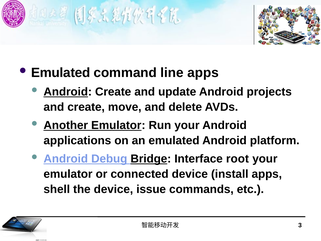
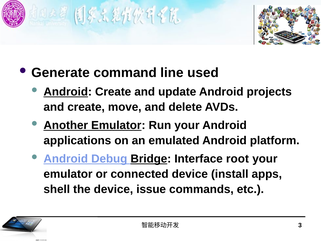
Emulated at (61, 73): Emulated -> Generate
line apps: apps -> used
